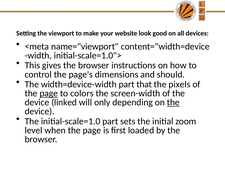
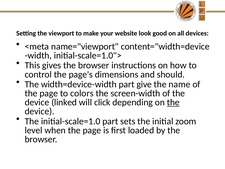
that: that -> give
pixels: pixels -> name
page at (49, 93) underline: present -> none
only: only -> click
